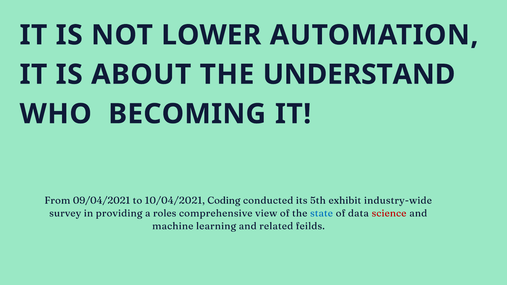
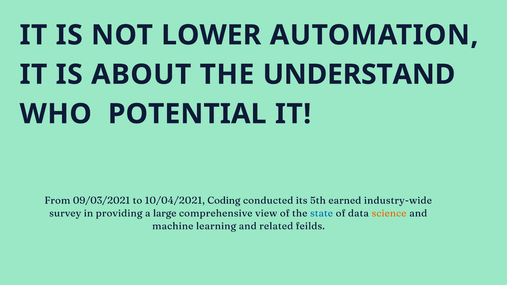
BECOMING: BECOMING -> POTENTIAL
09/04/2021: 09/04/2021 -> 09/03/2021
exhibit: exhibit -> earned
roles: roles -> large
science colour: red -> orange
